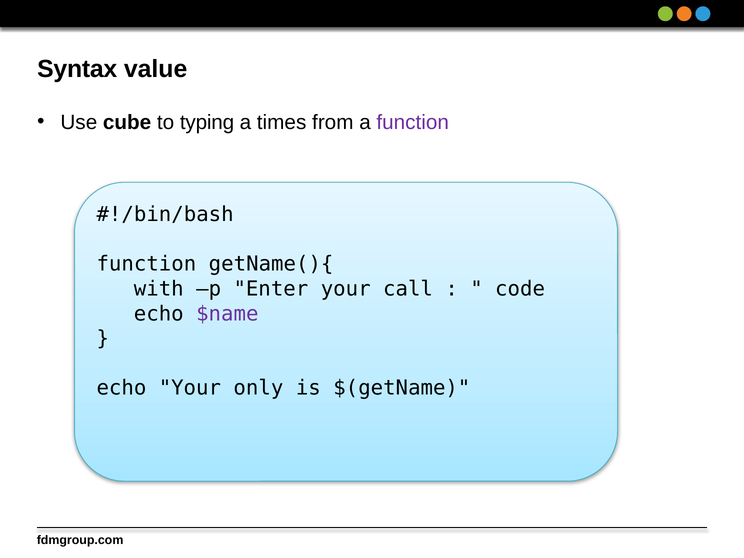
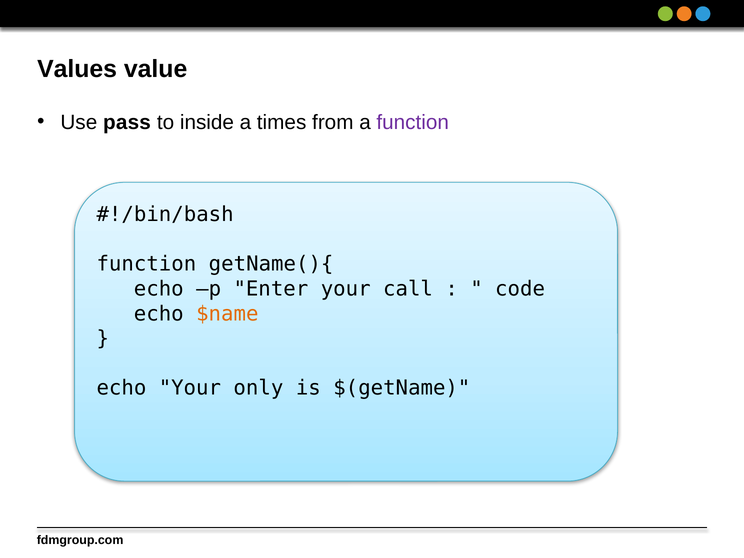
Syntax: Syntax -> Values
cube: cube -> pass
typing: typing -> inside
with at (159, 289): with -> echo
$name colour: purple -> orange
